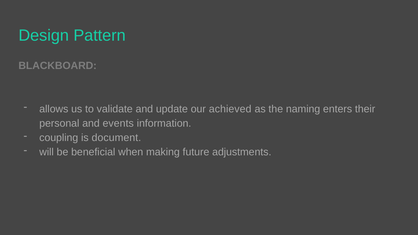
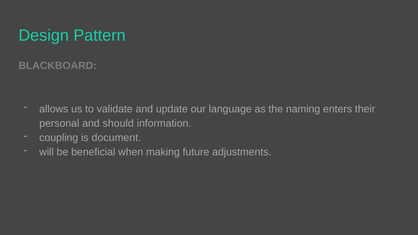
achieved: achieved -> language
events: events -> should
